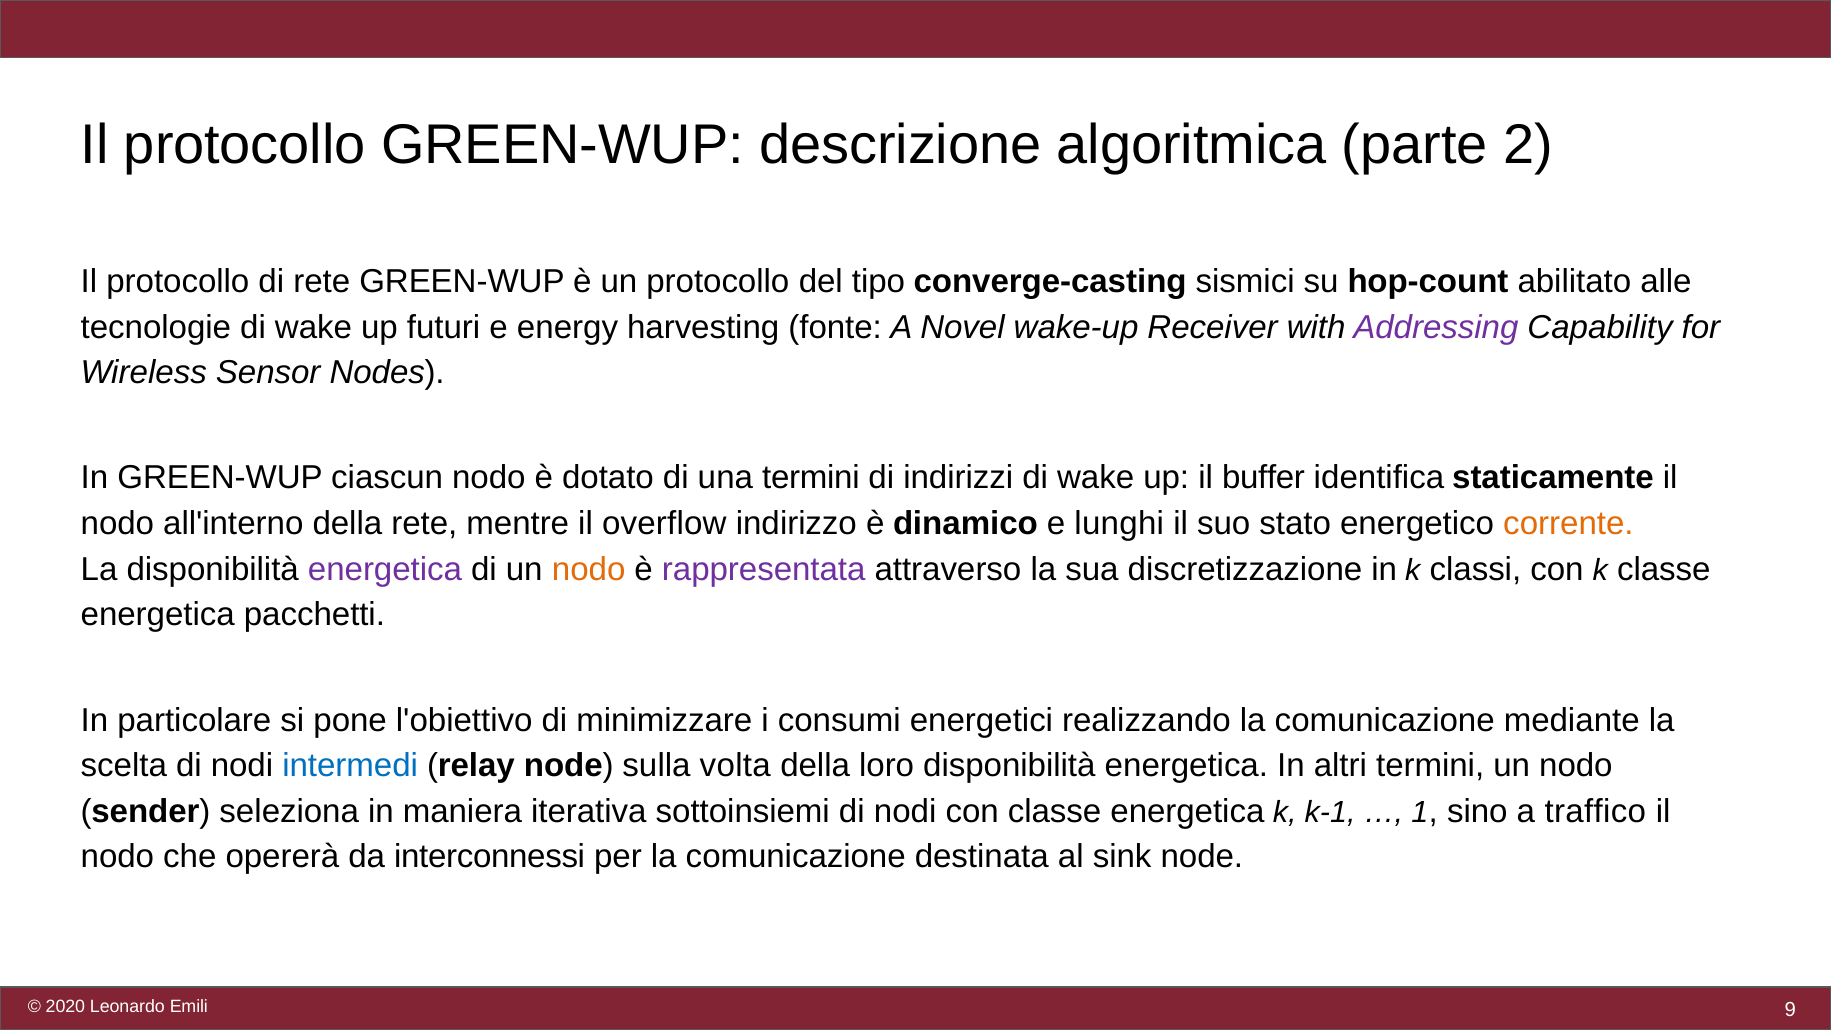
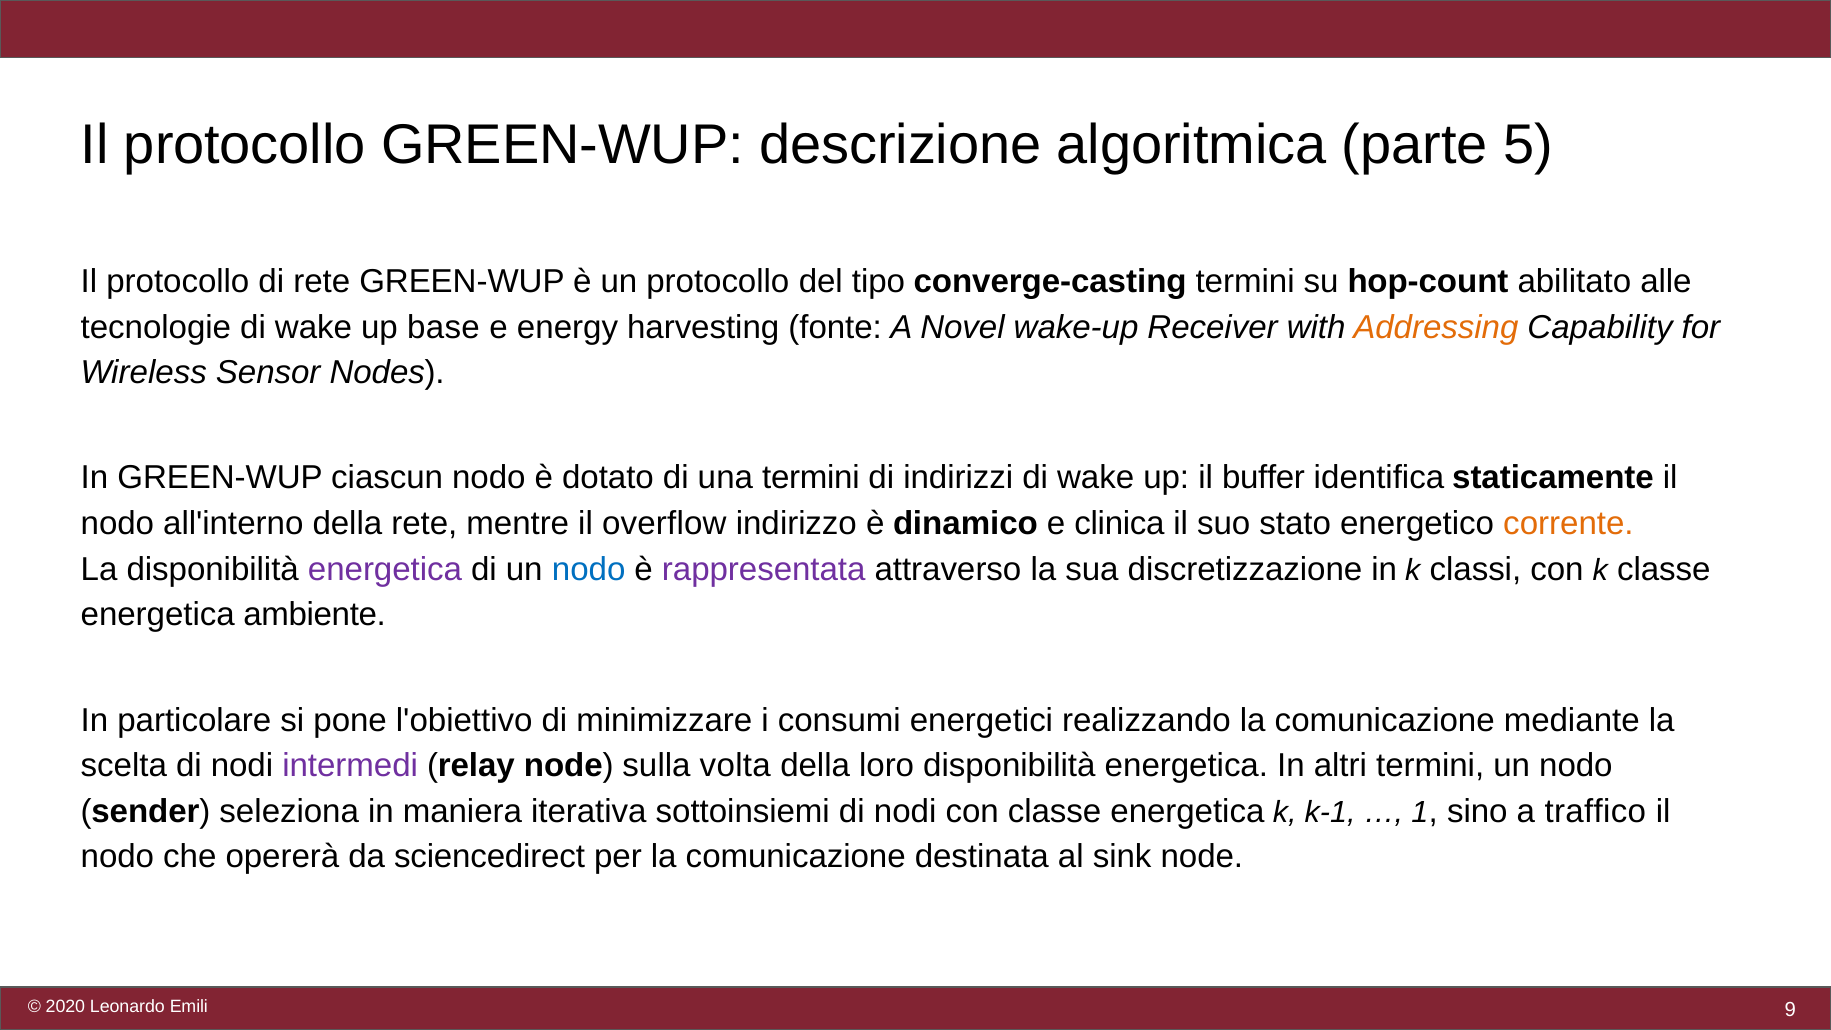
2: 2 -> 5
converge-casting sismici: sismici -> termini
futuri: futuri -> base
Addressing colour: purple -> orange
lunghi: lunghi -> clinica
nodo at (589, 569) colour: orange -> blue
pacchetti: pacchetti -> ambiente
intermedi colour: blue -> purple
interconnessi: interconnessi -> sciencedirect
